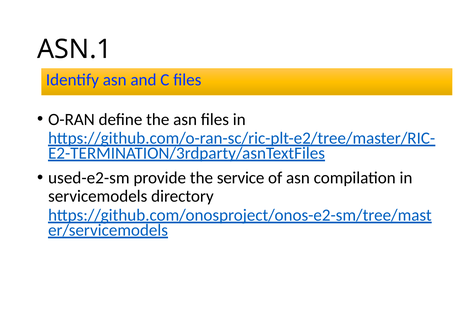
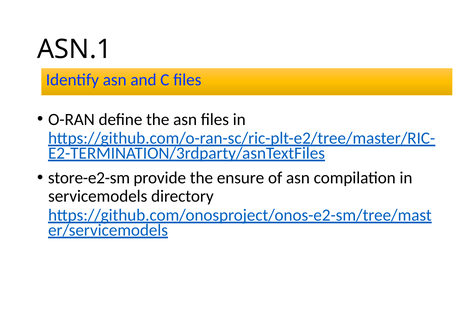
used-e2-sm: used-e2-sm -> store-e2-sm
service: service -> ensure
